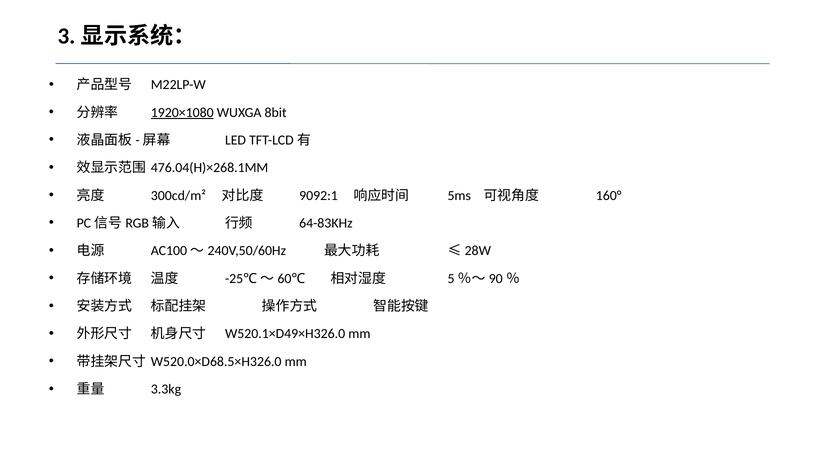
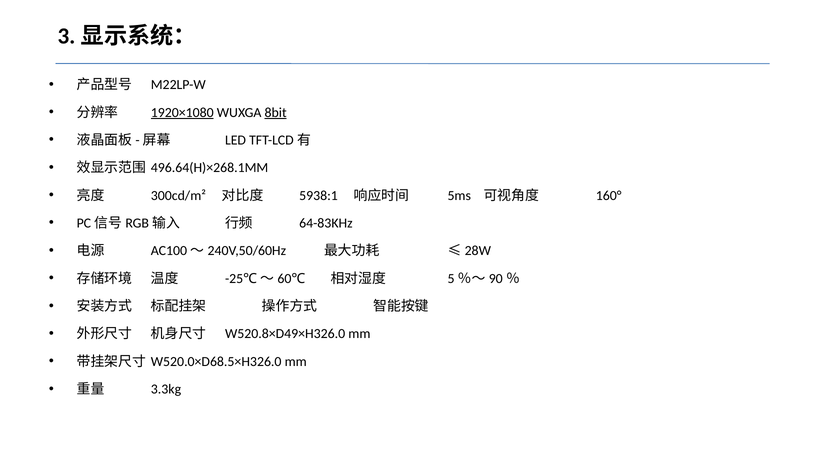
8bit underline: none -> present
476.04(H)×268.1MM: 476.04(H)×268.1MM -> 496.64(H)×268.1MM
9092:1: 9092:1 -> 5938:1
W520.1×D49×H326.0: W520.1×D49×H326.0 -> W520.8×D49×H326.0
